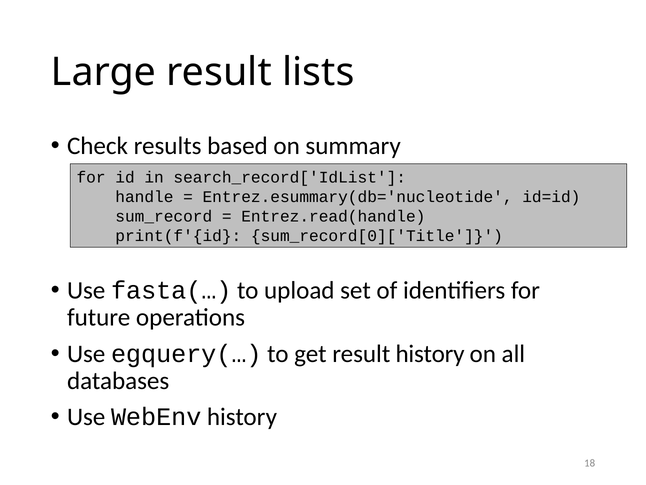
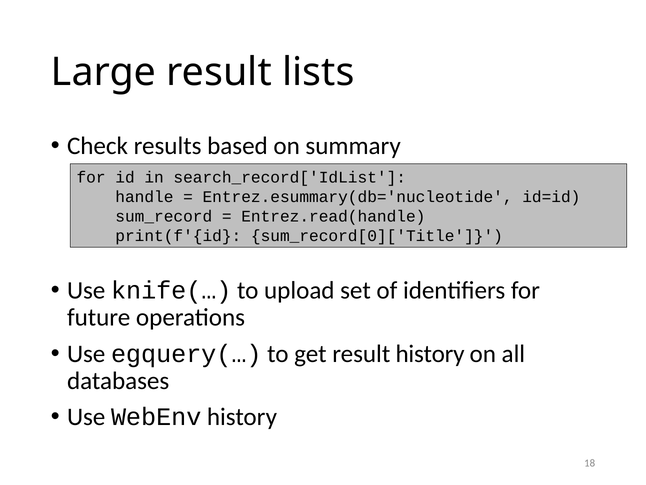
fasta(…: fasta(… -> knife(…
